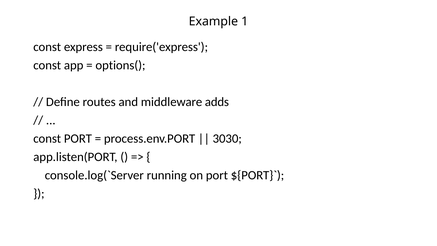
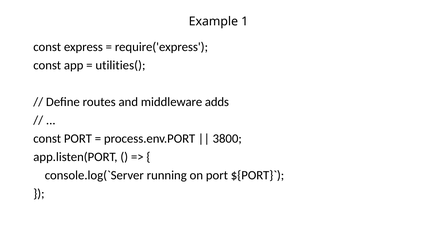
options(: options( -> utilities(
3030: 3030 -> 3800
